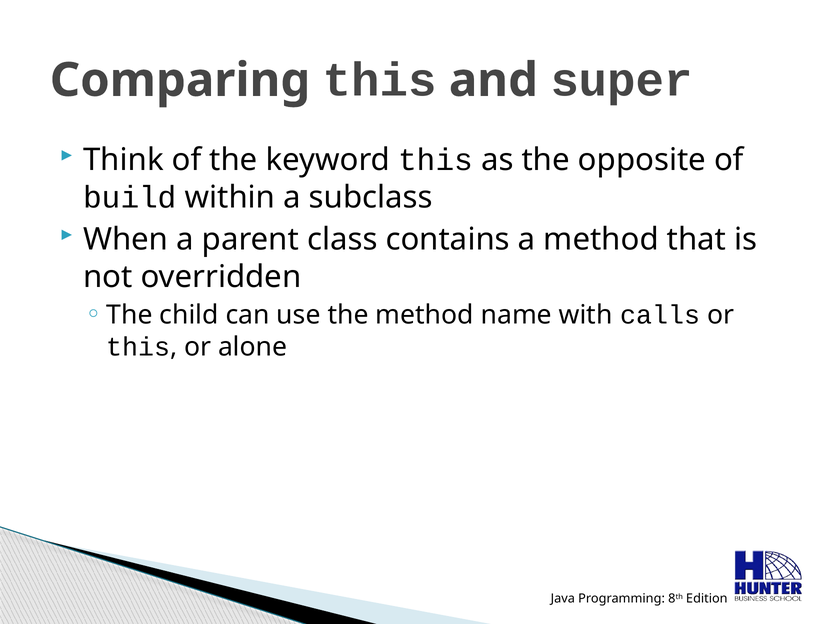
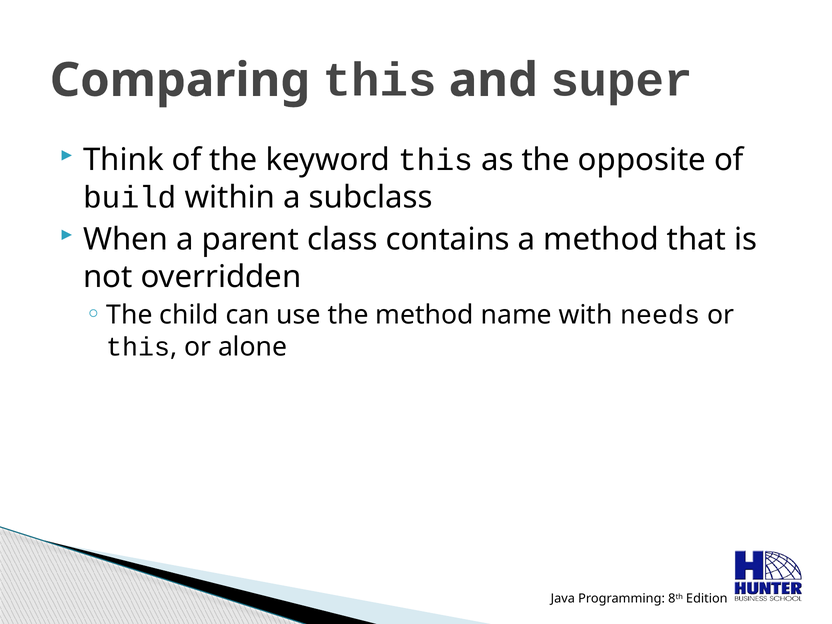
calls: calls -> needs
